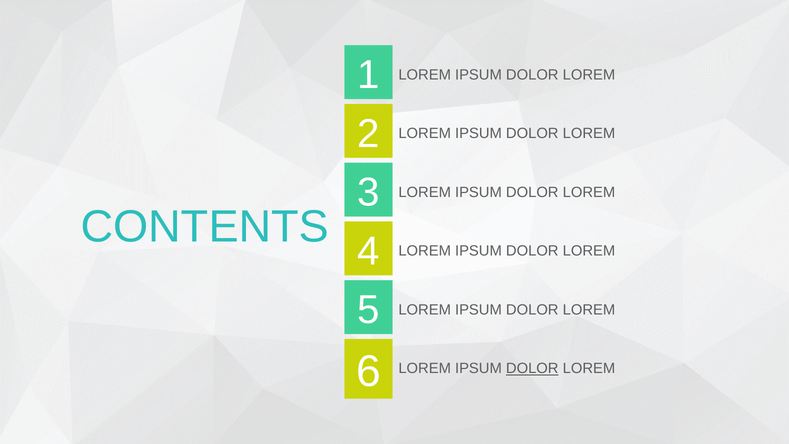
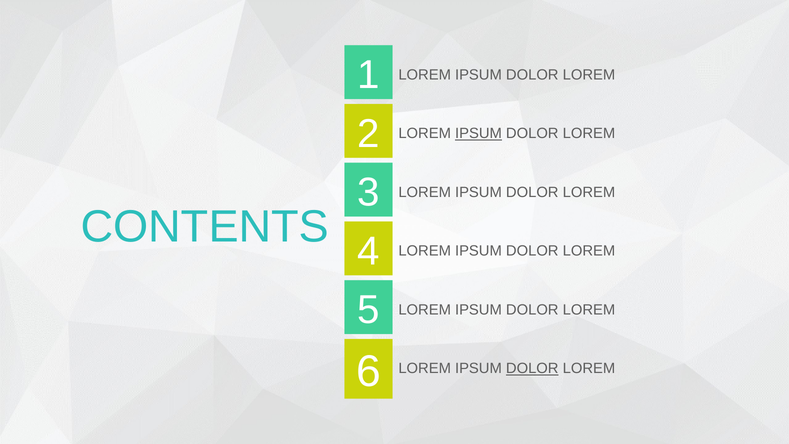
IPSUM at (478, 134) underline: none -> present
